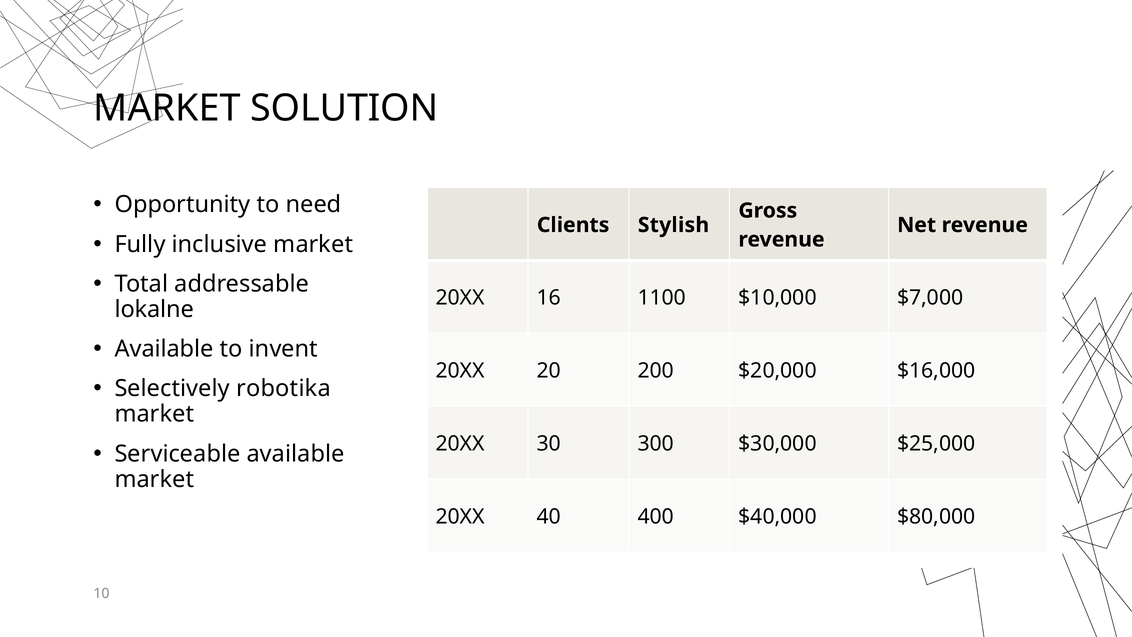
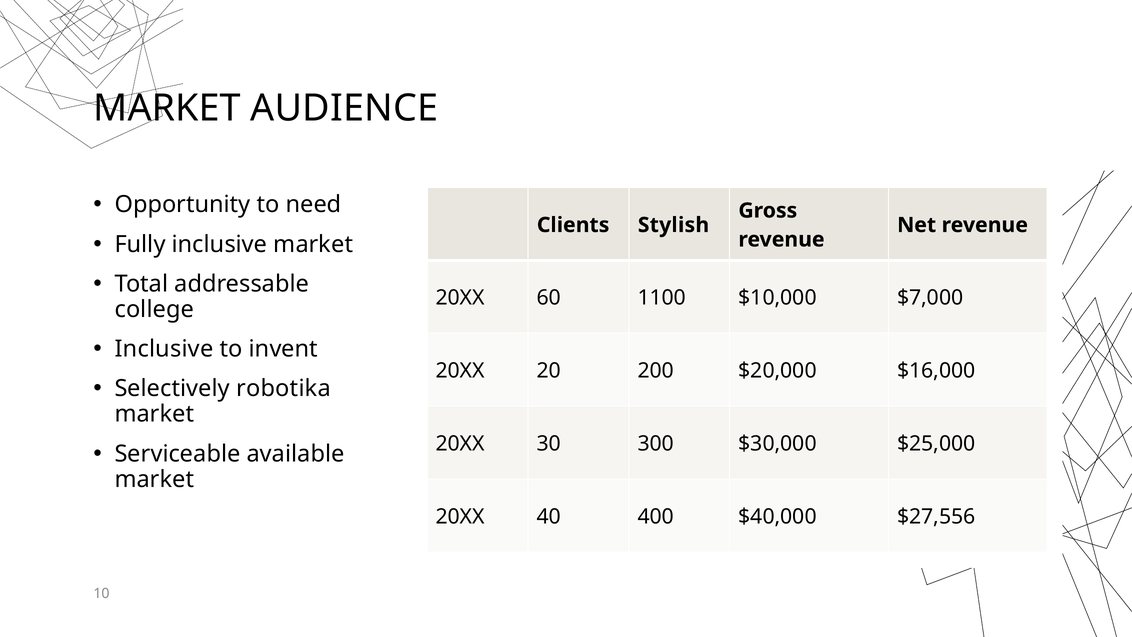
SOLUTION: SOLUTION -> AUDIENCE
16: 16 -> 60
lokalne: lokalne -> college
Available at (164, 349): Available -> Inclusive
$80,000: $80,000 -> $27,556
